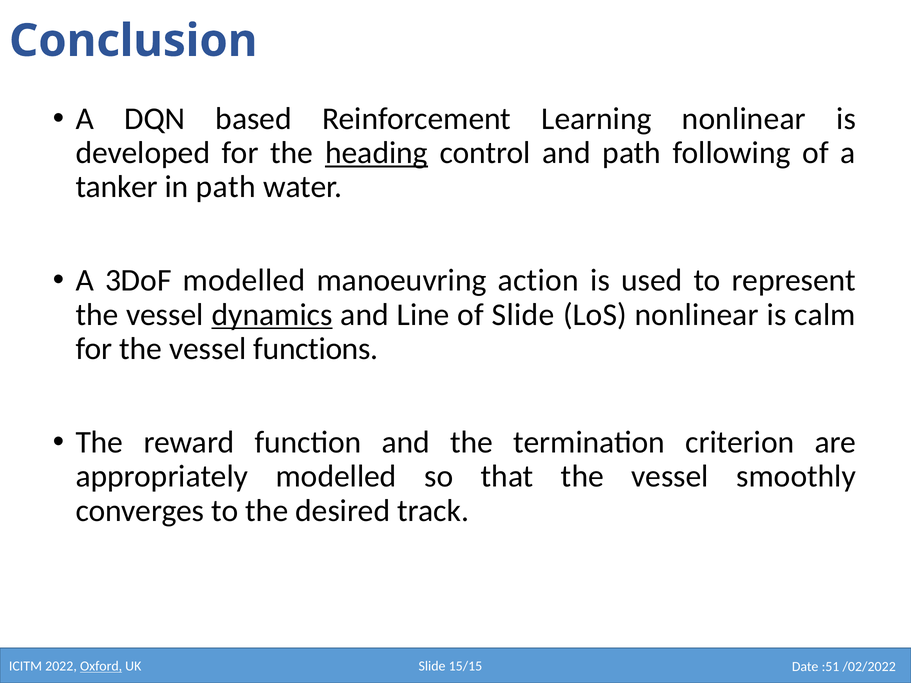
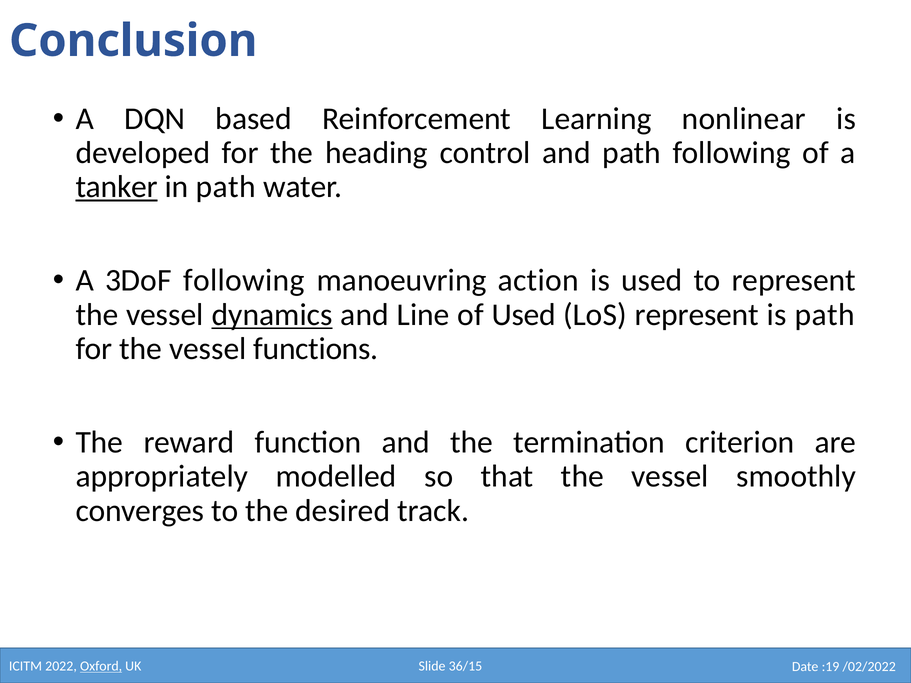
heading underline: present -> none
tanker underline: none -> present
3DoF modelled: modelled -> following
of Slide: Slide -> Used
LoS nonlinear: nonlinear -> represent
is calm: calm -> path
15/15: 15/15 -> 36/15
:51: :51 -> :19
